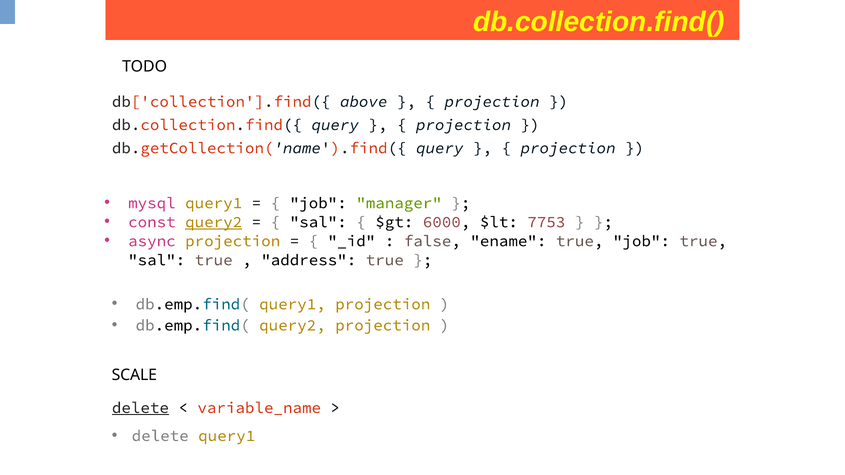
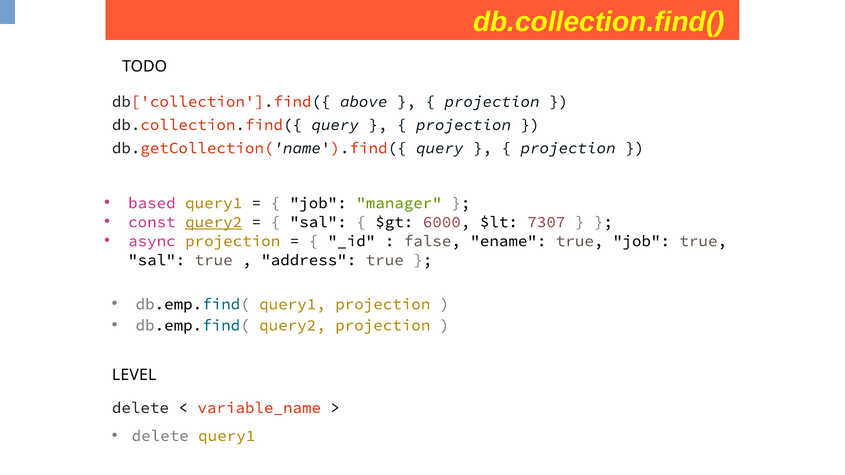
mysql: mysql -> based
7753: 7753 -> 7307
SCALE: SCALE -> LEVEL
delete at (140, 408) underline: present -> none
